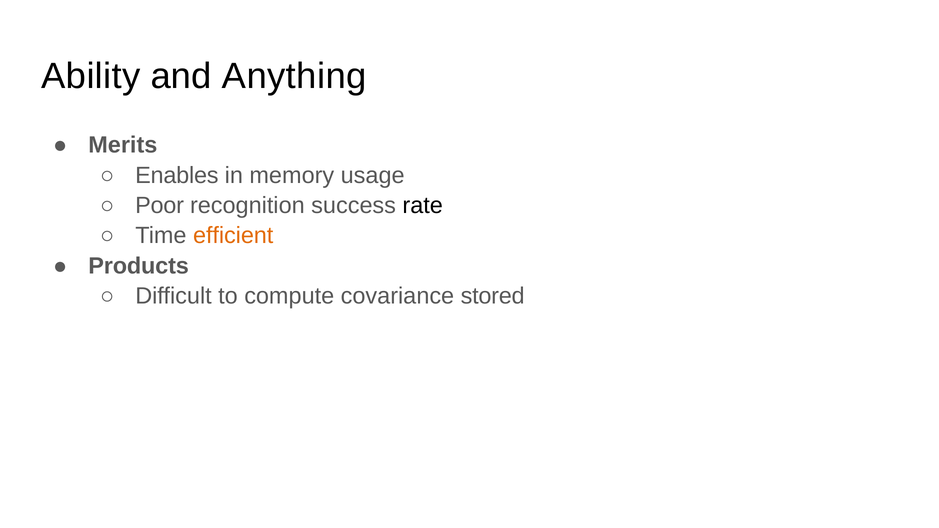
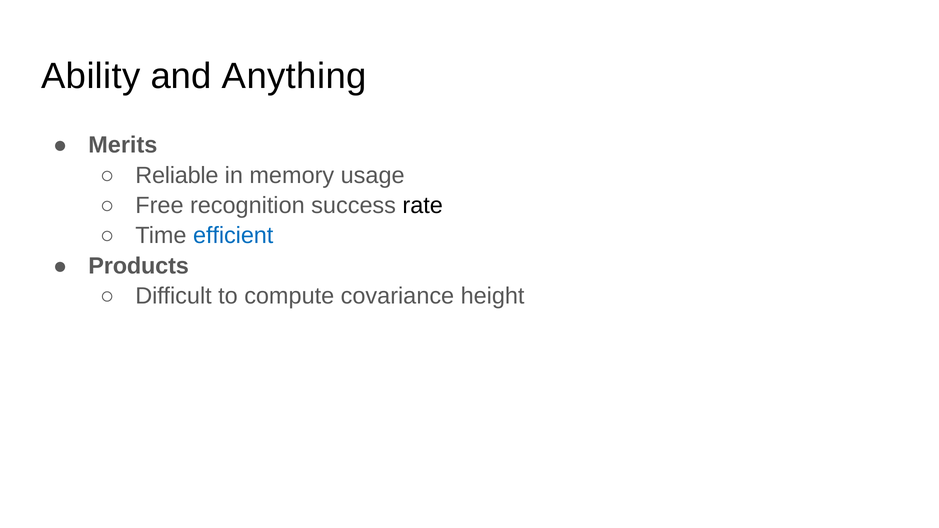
Enables: Enables -> Reliable
Poor: Poor -> Free
efficient colour: orange -> blue
stored: stored -> height
